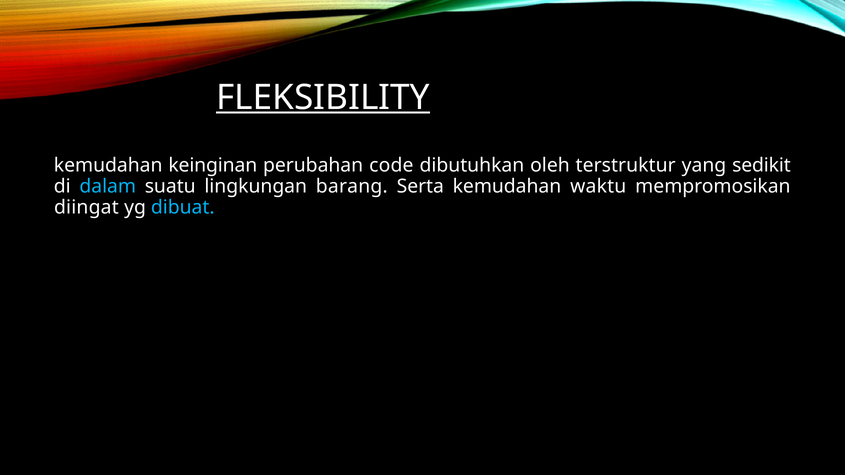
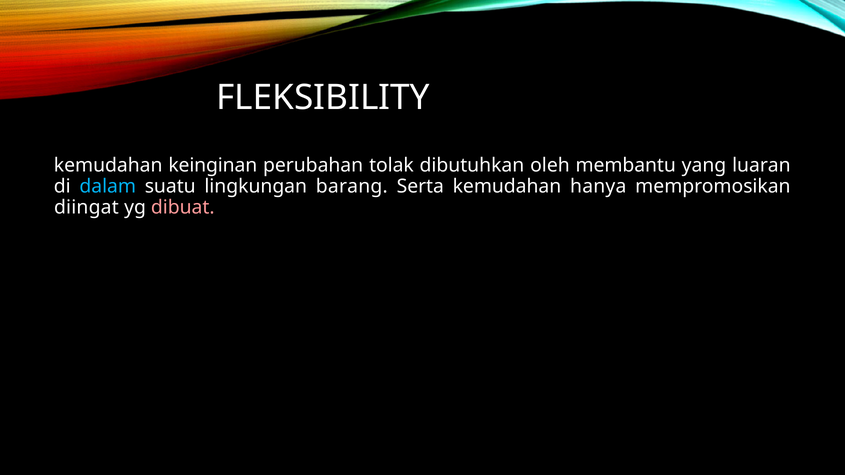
FLEKSIBILITY underline: present -> none
code: code -> tolak
terstruktur: terstruktur -> membantu
sedikit: sedikit -> luaran
waktu: waktu -> hanya
dibuat colour: light blue -> pink
